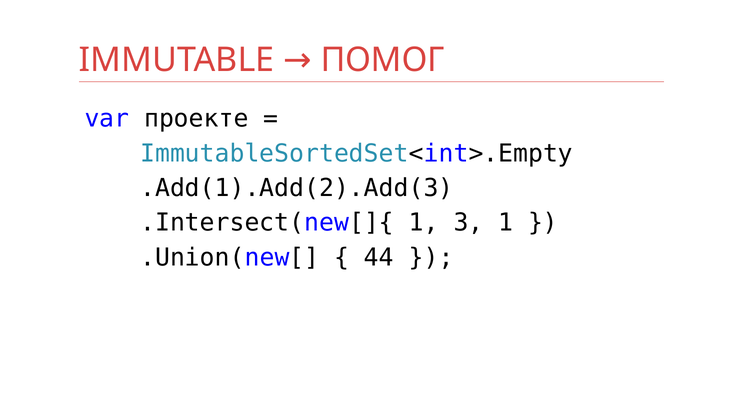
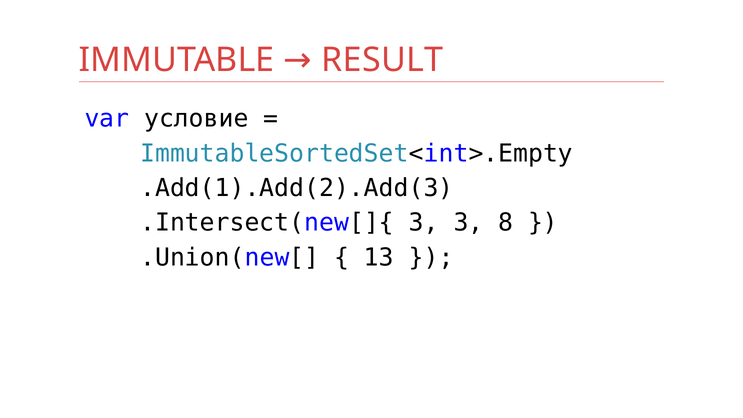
ПОМОГ: ПОМОГ -> RESULT
проекте: проекте -> условие
.Intersect(new[]{ 1: 1 -> 3
3 1: 1 -> 8
44: 44 -> 13
